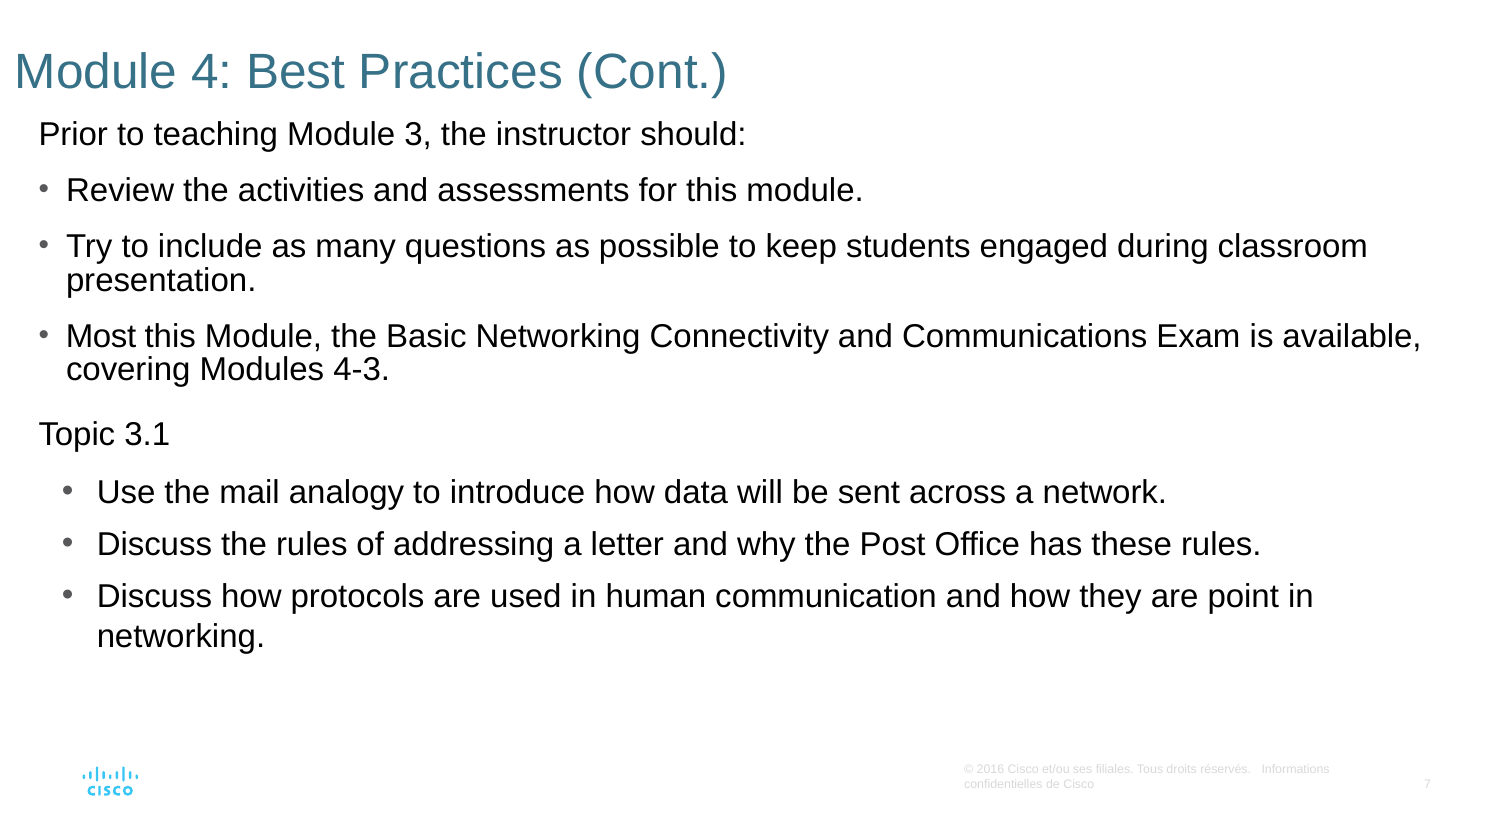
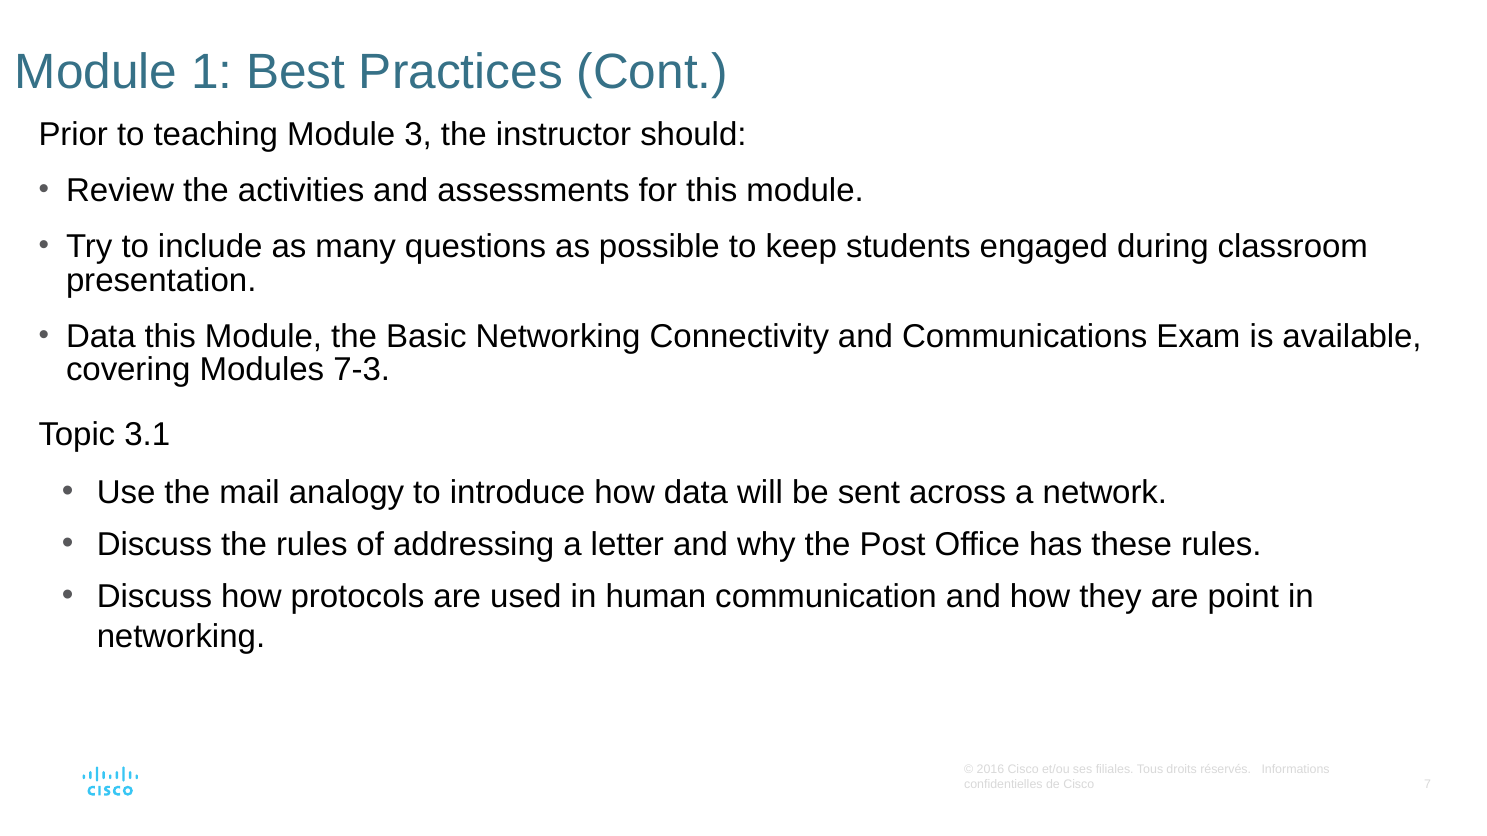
4: 4 -> 1
Most at (101, 337): Most -> Data
4-3: 4-3 -> 7-3
